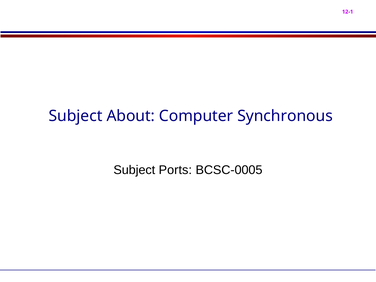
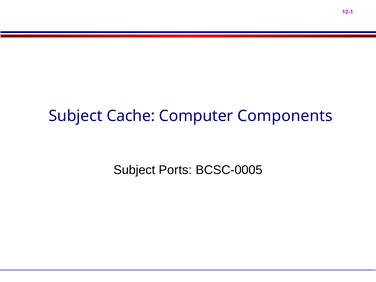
About: About -> Cache
Synchronous: Synchronous -> Components
